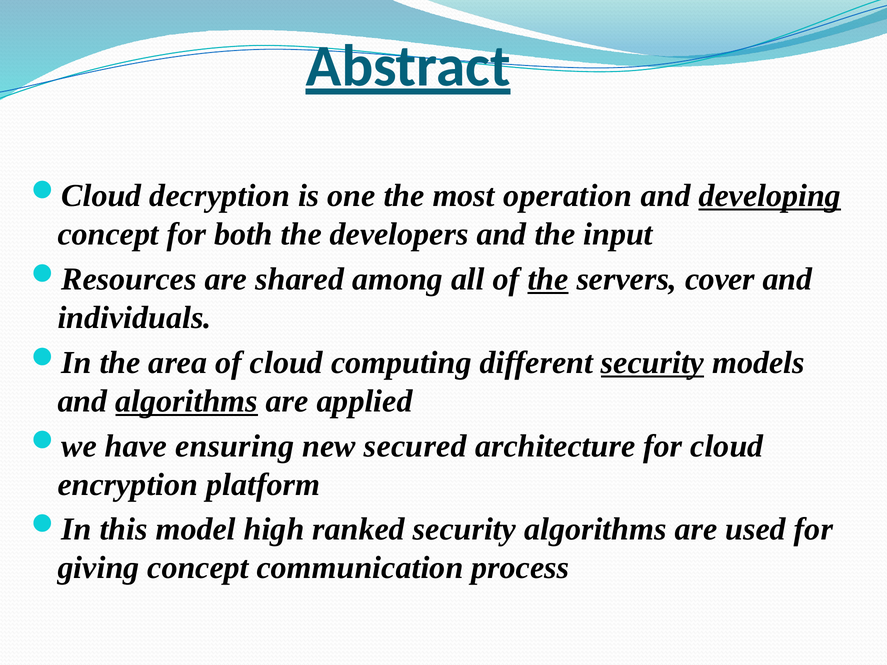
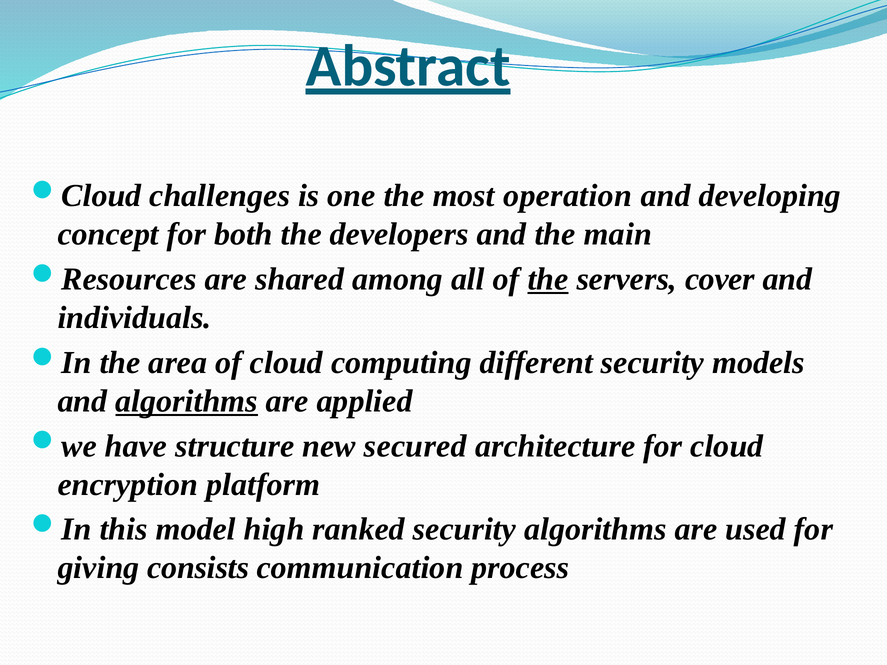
decryption: decryption -> challenges
developing underline: present -> none
input: input -> main
security at (653, 363) underline: present -> none
ensuring: ensuring -> structure
giving concept: concept -> consists
